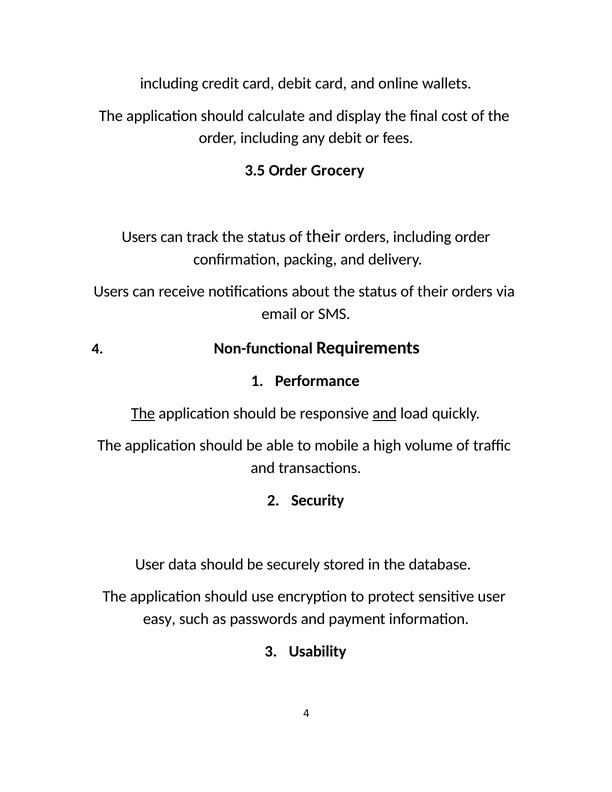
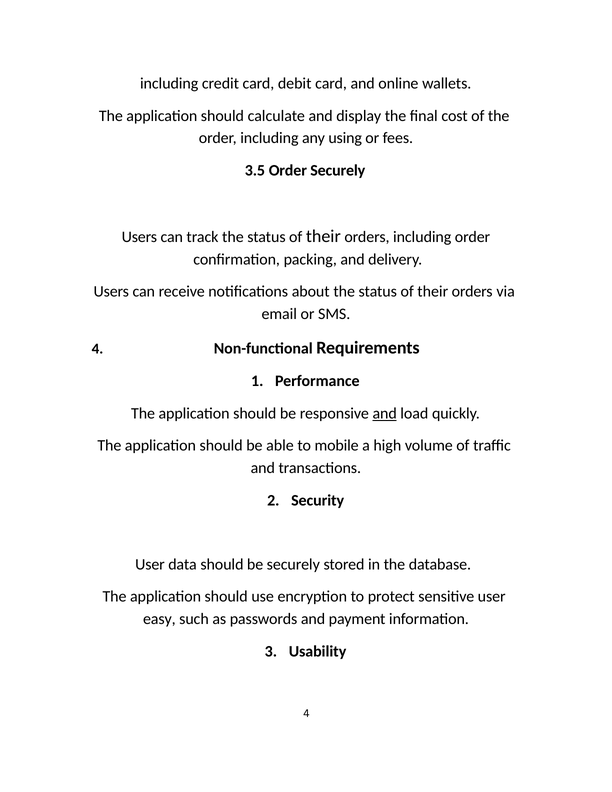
any debit: debit -> using
Order Grocery: Grocery -> Securely
The at (143, 413) underline: present -> none
